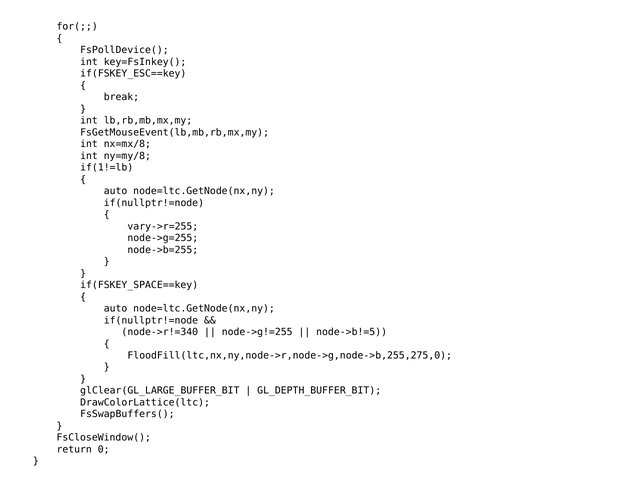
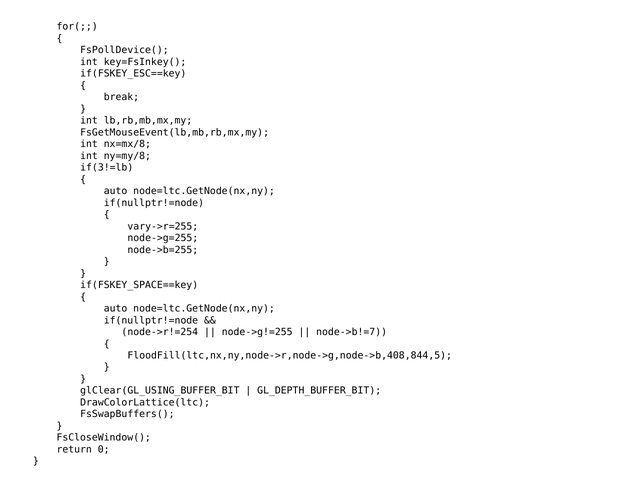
if(1!=lb: if(1!=lb -> if(3!=lb
node->r!=340: node->r!=340 -> node->r!=254
node->b!=5: node->b!=5 -> node->b!=7
FloodFill(ltc,nx,ny,node->r,node->g,node->b,255,275,0: FloodFill(ltc,nx,ny,node->r,node->g,node->b,255,275,0 -> FloodFill(ltc,nx,ny,node->r,node->g,node->b,408,844,5
glClear(GL_LARGE_BUFFER_BIT: glClear(GL_LARGE_BUFFER_BIT -> glClear(GL_USING_BUFFER_BIT
